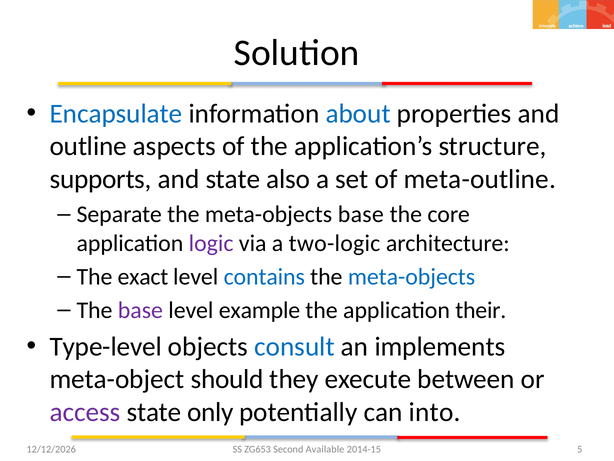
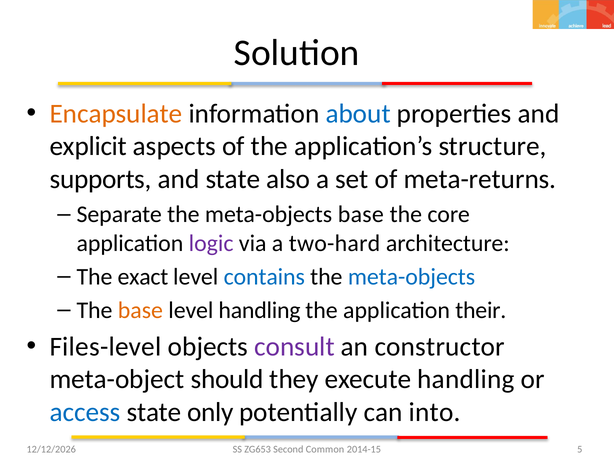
Encapsulate colour: blue -> orange
outline: outline -> explicit
meta-outline: meta-outline -> meta-returns
two-logic: two-logic -> two-hard
base at (140, 310) colour: purple -> orange
level example: example -> handling
Type-level: Type-level -> Files-level
consult colour: blue -> purple
implements: implements -> constructor
execute between: between -> handling
access colour: purple -> blue
Available: Available -> Common
